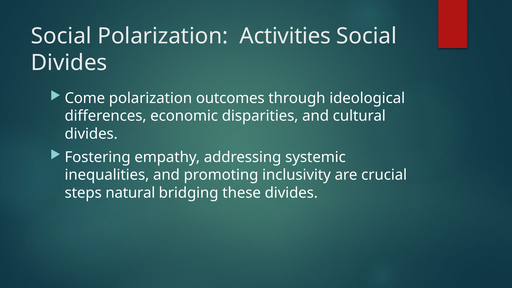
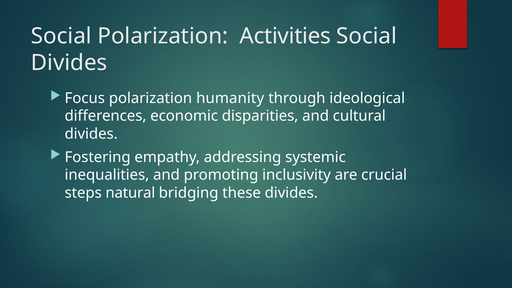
Come: Come -> Focus
outcomes: outcomes -> humanity
